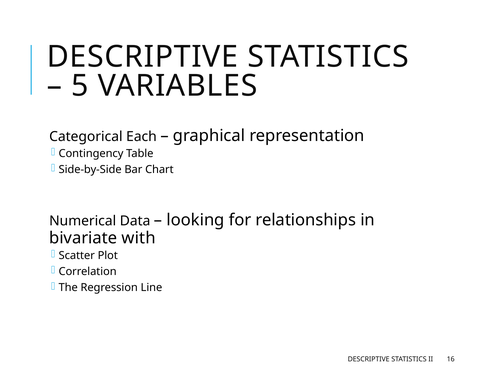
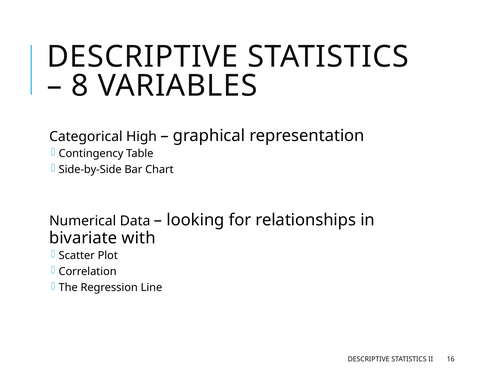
5: 5 -> 8
Each: Each -> High
